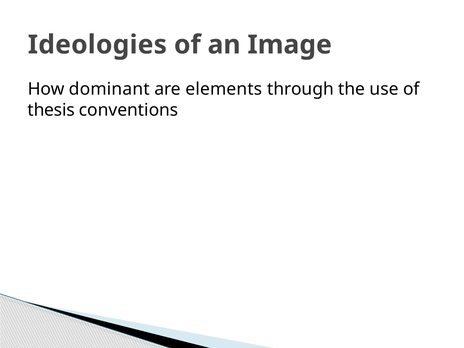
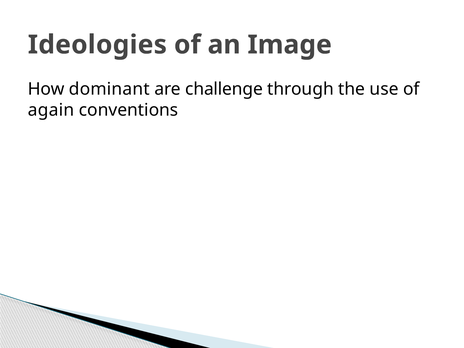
elements: elements -> challenge
thesis: thesis -> again
